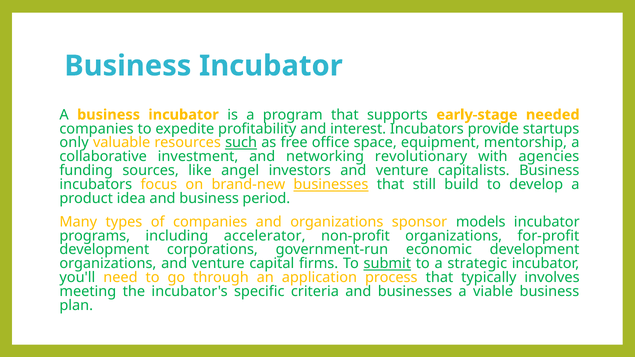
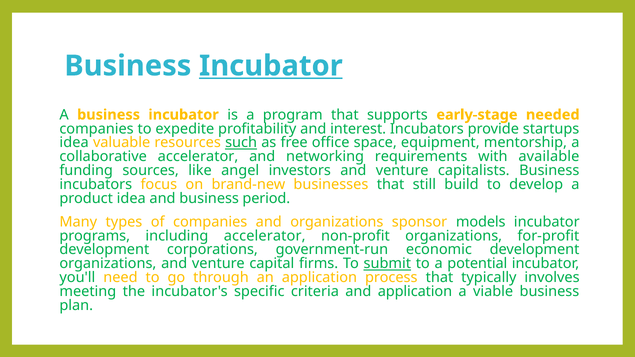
Incubator at (271, 66) underline: none -> present
only at (74, 143): only -> idea
collaborative investment: investment -> accelerator
revolutionary: revolutionary -> requirements
agencies: agencies -> available
businesses at (331, 185) underline: present -> none
strategic: strategic -> potential
and businesses: businesses -> application
